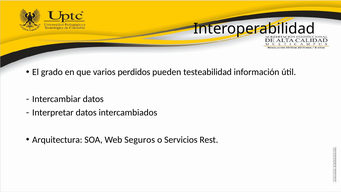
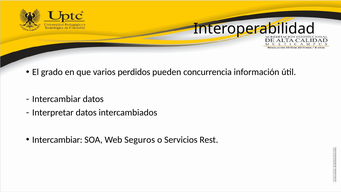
testeabilidad: testeabilidad -> concurrencia
Arquitectura at (57, 140): Arquitectura -> Intercambiar
